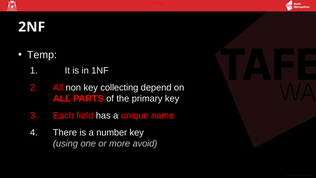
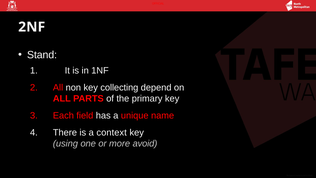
Temp: Temp -> Stand
number: number -> context
